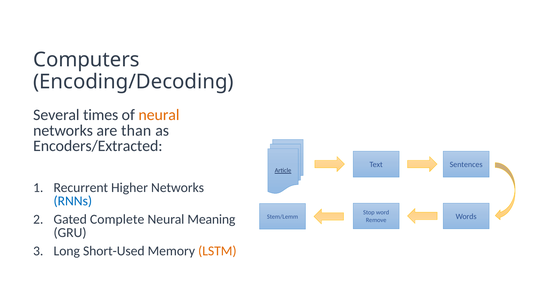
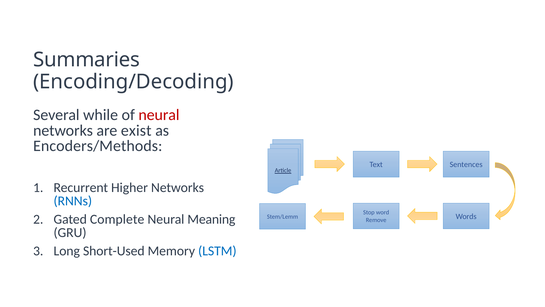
Computers: Computers -> Summaries
times: times -> while
neural at (159, 115) colour: orange -> red
than: than -> exist
Encoders/Extracted: Encoders/Extracted -> Encoders/Methods
LSTM colour: orange -> blue
